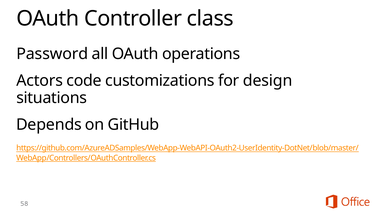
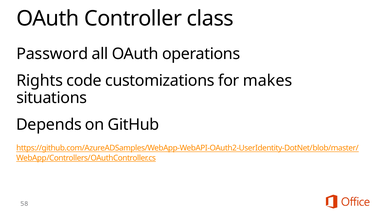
Actors: Actors -> Rights
design: design -> makes
